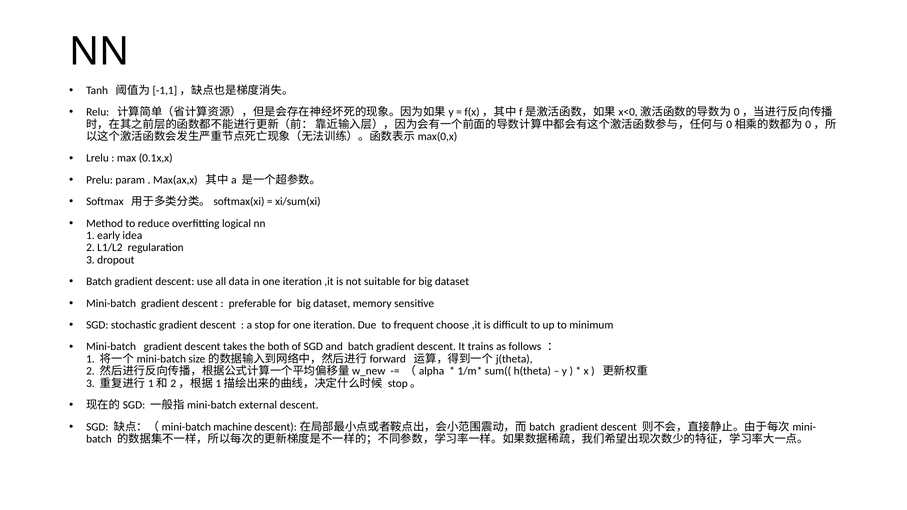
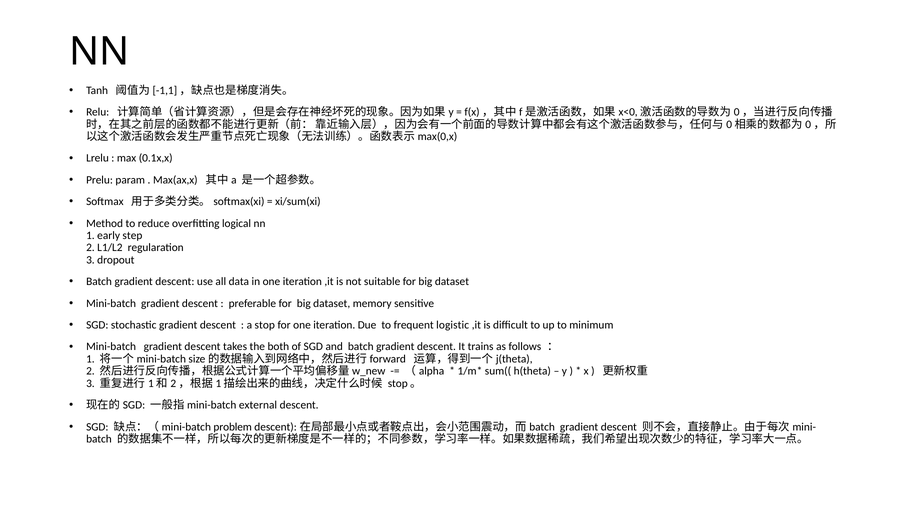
idea: idea -> step
choose: choose -> logistic
machine: machine -> problem
